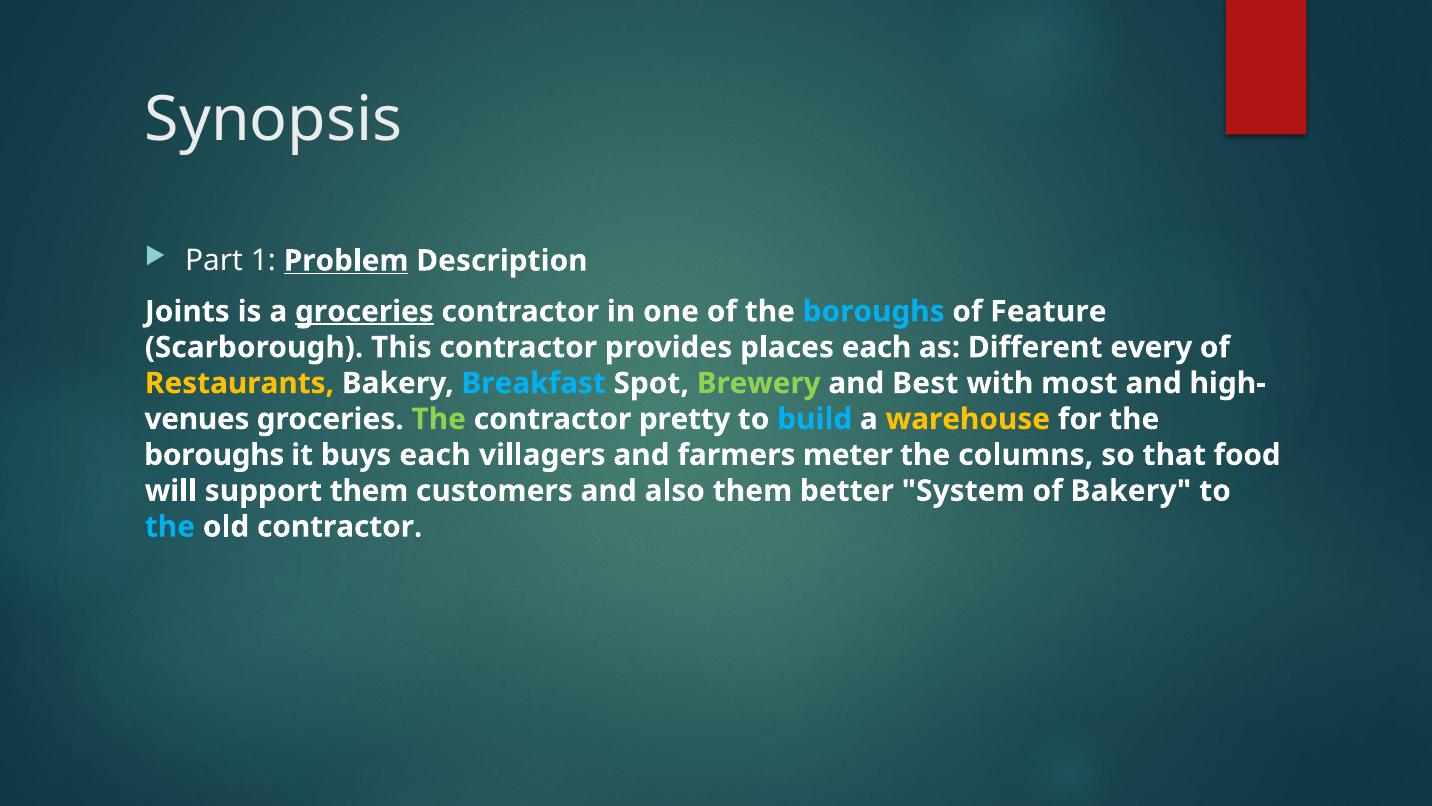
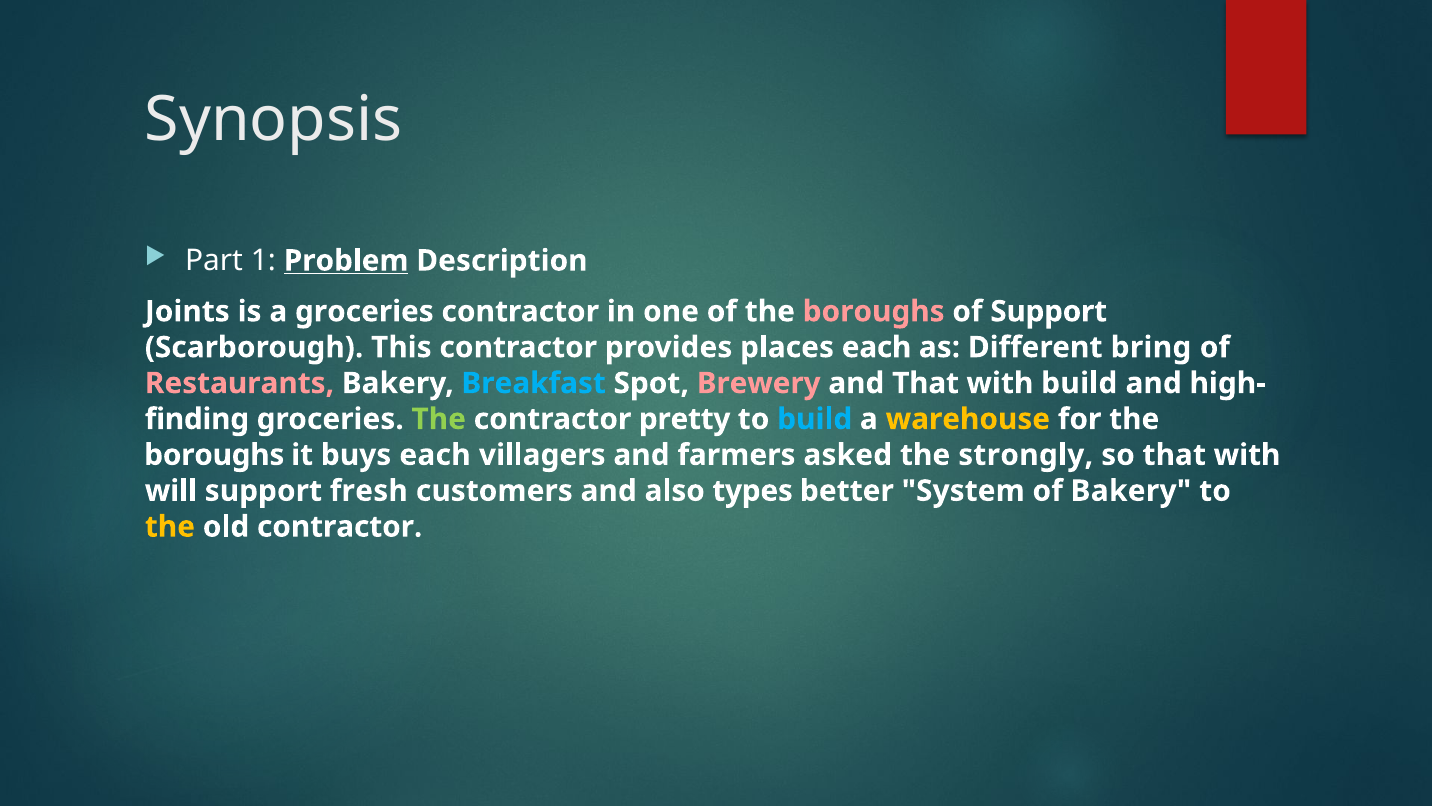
groceries at (364, 311) underline: present -> none
boroughs at (874, 311) colour: light blue -> pink
of Feature: Feature -> Support
every: every -> bring
Restaurants colour: yellow -> pink
Brewery colour: light green -> pink
and Best: Best -> That
with most: most -> build
venues: venues -> finding
meter: meter -> asked
columns: columns -> strongly
so that food: food -> with
support them: them -> fresh
also them: them -> types
the at (170, 526) colour: light blue -> yellow
